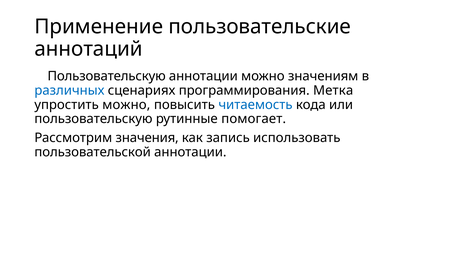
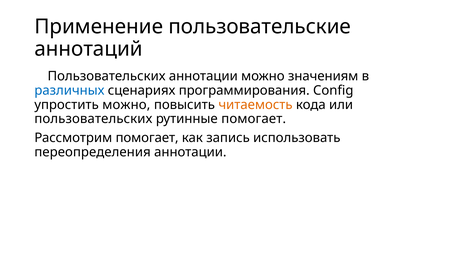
Пользовательскую at (107, 76): Пользовательскую -> Пользовательских
Метка: Метка -> Config
читаемость colour: blue -> orange
пользовательскую at (93, 119): пользовательскую -> пользовательских
Рассмотрим значения: значения -> помогает
пользовательской: пользовательской -> переопределения
